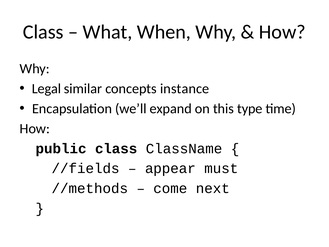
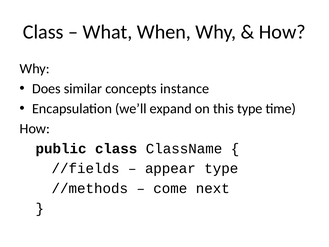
Legal: Legal -> Does
appear must: must -> type
